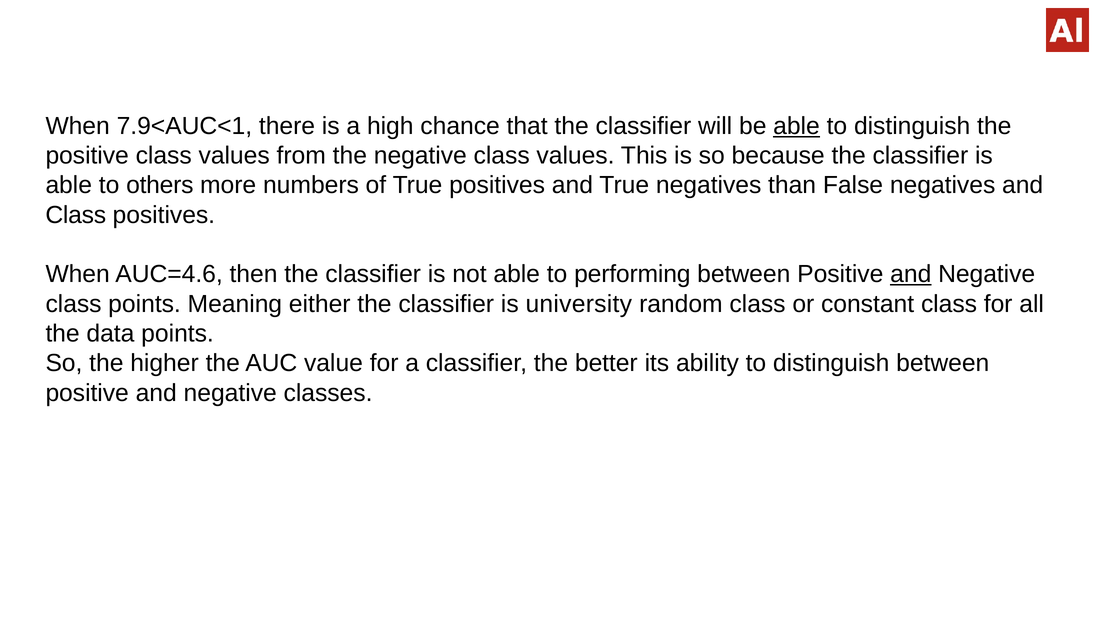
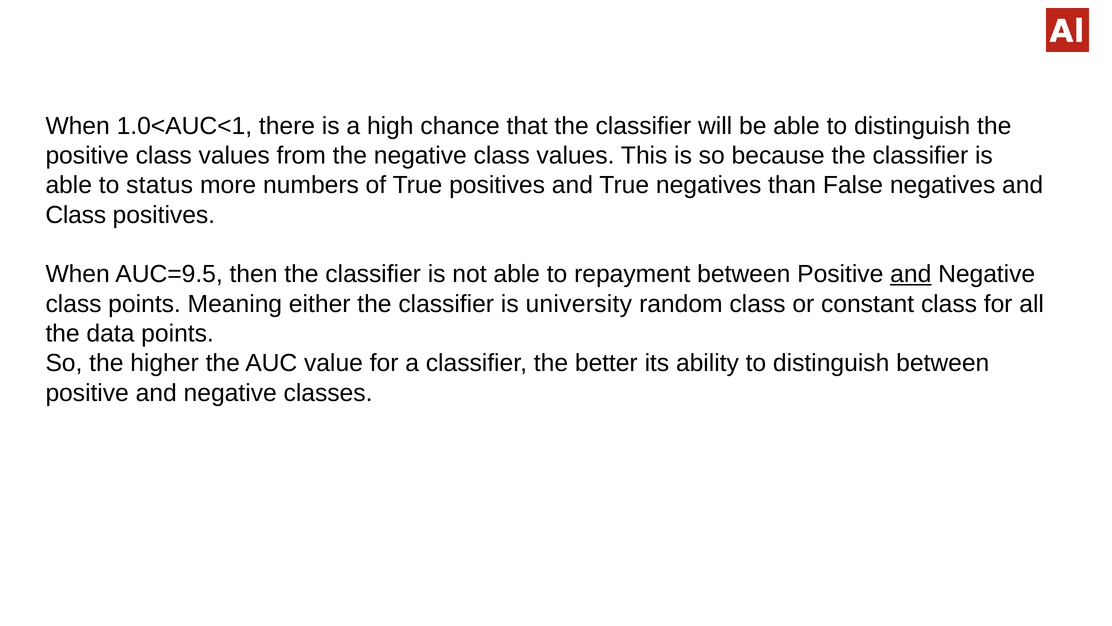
7.9<AUC<1: 7.9<AUC<1 -> 1.0<AUC<1
able at (796, 126) underline: present -> none
others: others -> status
AUC=4.6: AUC=4.6 -> AUC=9.5
performing: performing -> repayment
